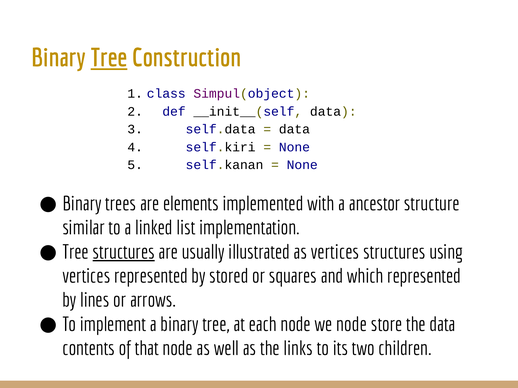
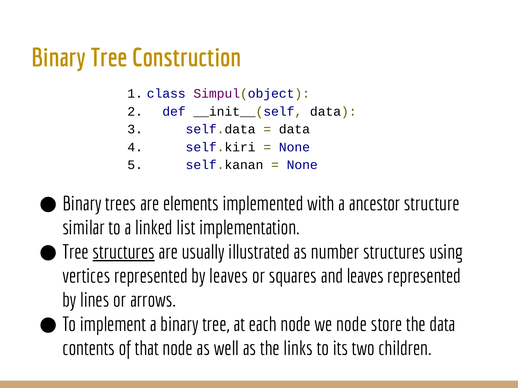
Tree at (109, 58) underline: present -> none
as vertices: vertices -> number
by stored: stored -> leaves
and which: which -> leaves
